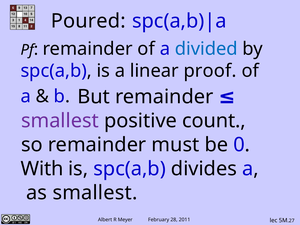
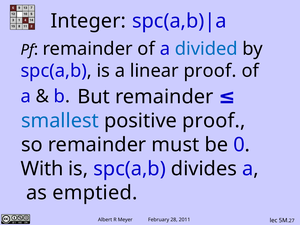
Poured: Poured -> Integer
smallest at (60, 121) colour: purple -> blue
positive count: count -> proof
as smallest: smallest -> emptied
